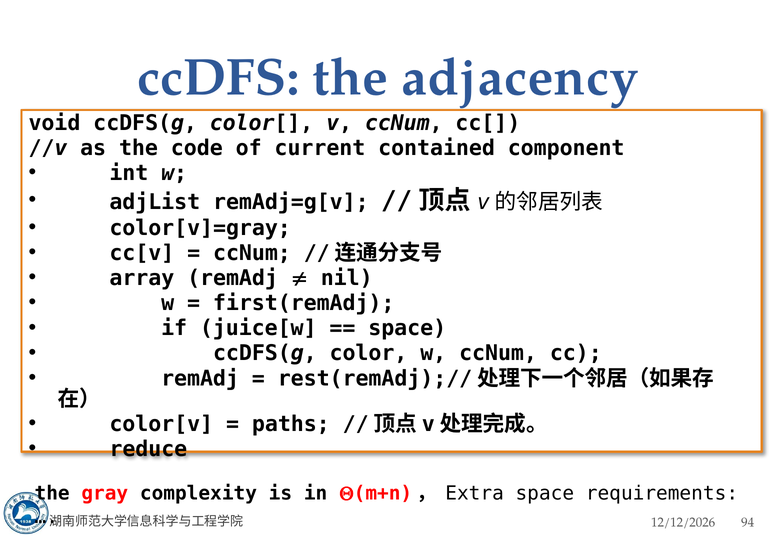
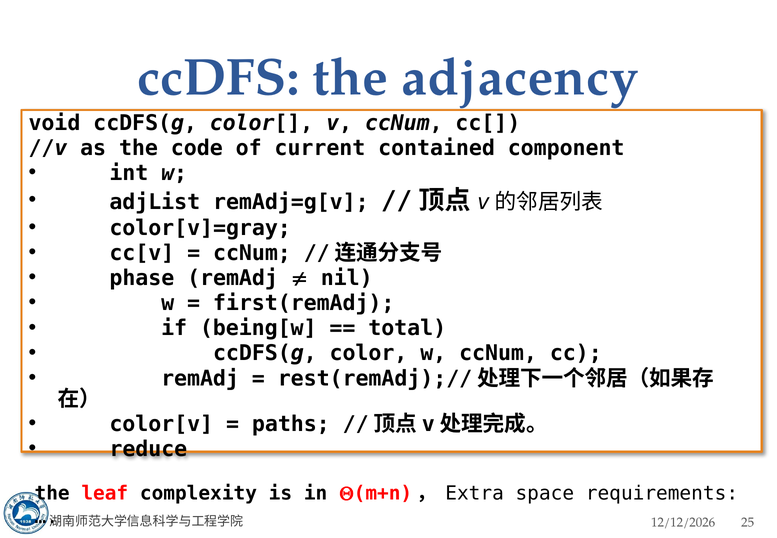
array: array -> phase
juice[w: juice[w -> being[w
space at (407, 328): space -> total
gray: gray -> leaf
94: 94 -> 25
